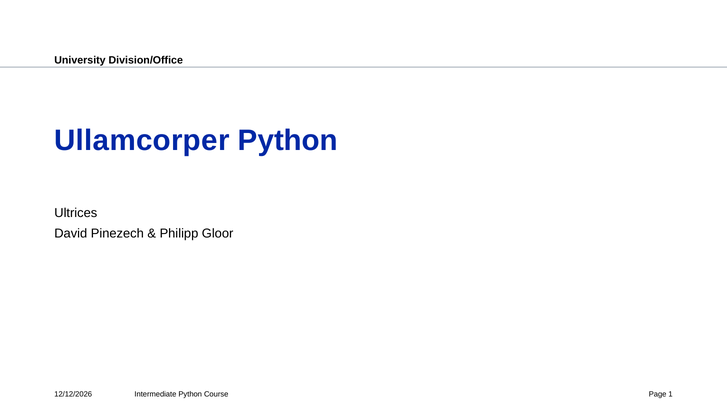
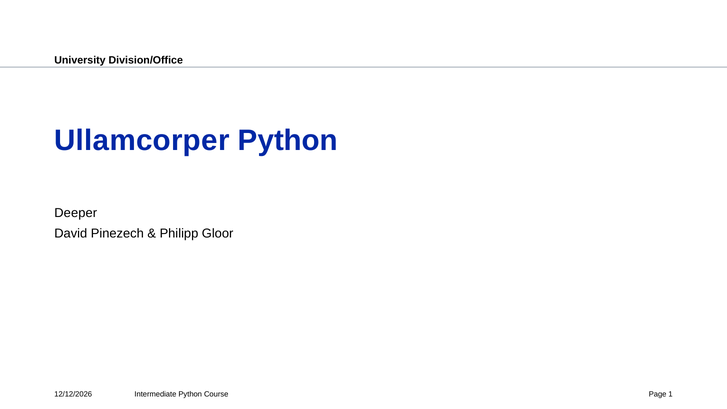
Ultrices: Ultrices -> Deeper
